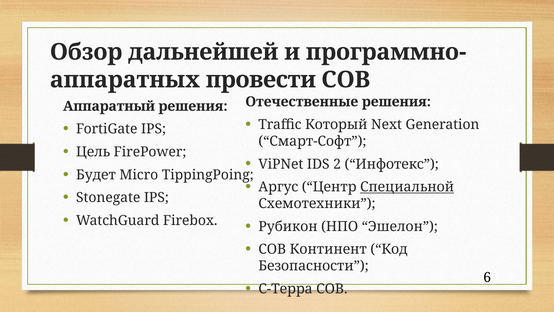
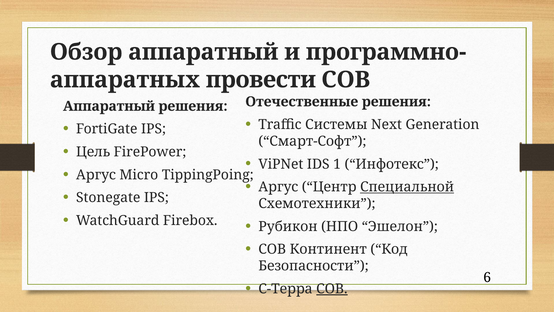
Обзор дальнейшей: дальнейшей -> аппаратный
Который: Который -> Системы
2: 2 -> 1
Будет at (96, 175): Будет -> Аргус
СОВ at (332, 289) underline: none -> present
